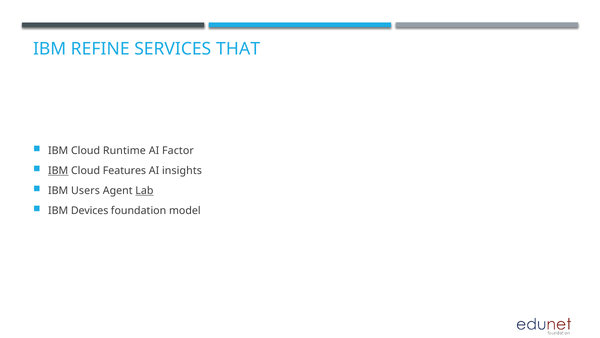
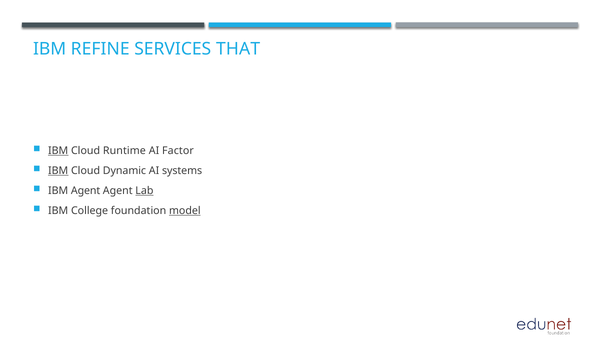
IBM at (58, 151) underline: none -> present
Features: Features -> Dynamic
insights: insights -> systems
IBM Users: Users -> Agent
Devices: Devices -> College
model underline: none -> present
